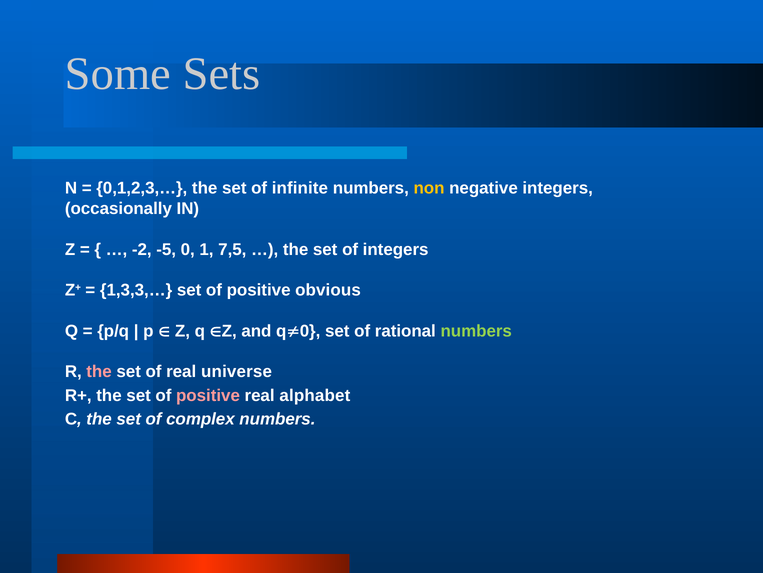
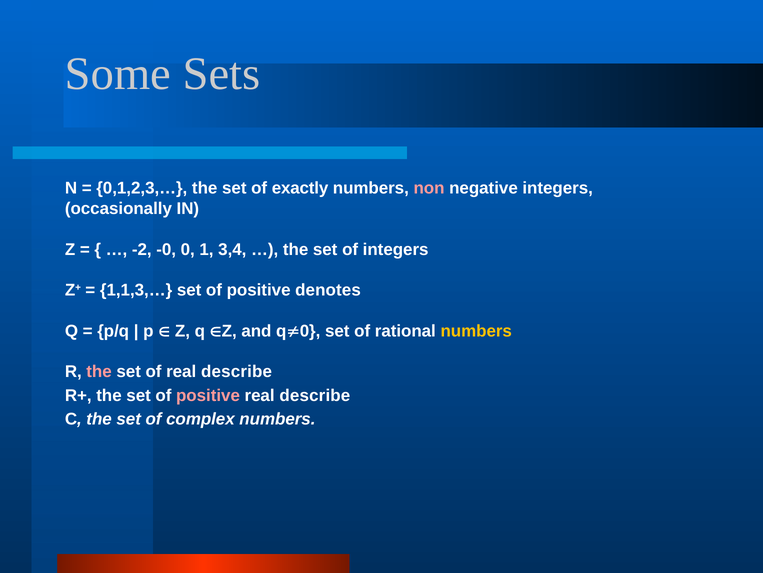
infinite: infinite -> exactly
non colour: yellow -> pink
-5: -5 -> -0
7,5: 7,5 -> 3,4
1,3,3,…: 1,3,3,… -> 1,1,3,…
obvious: obvious -> denotes
numbers at (476, 330) colour: light green -> yellow
of real universe: universe -> describe
alphabet at (315, 395): alphabet -> describe
